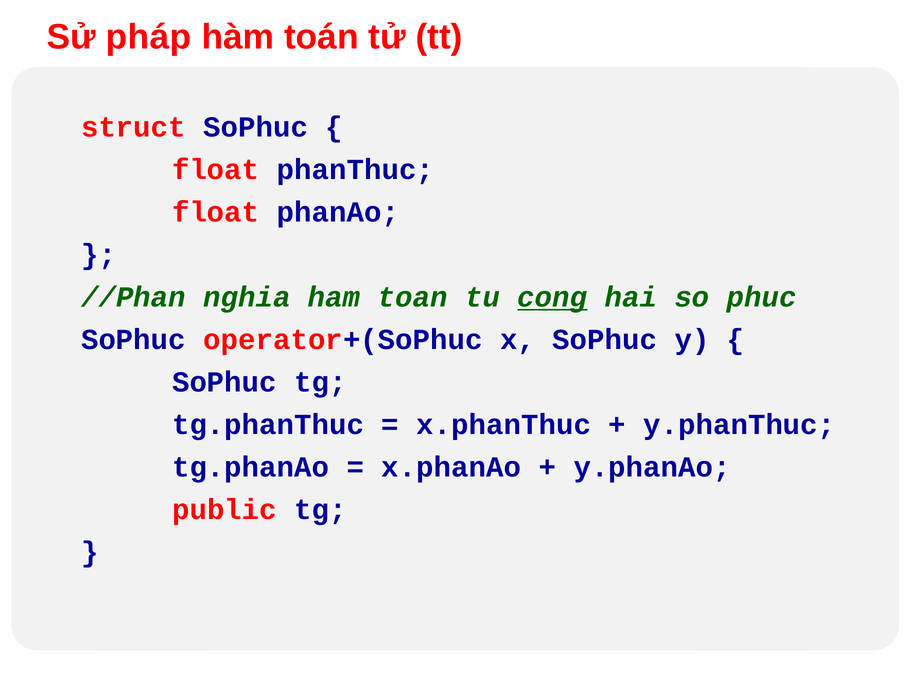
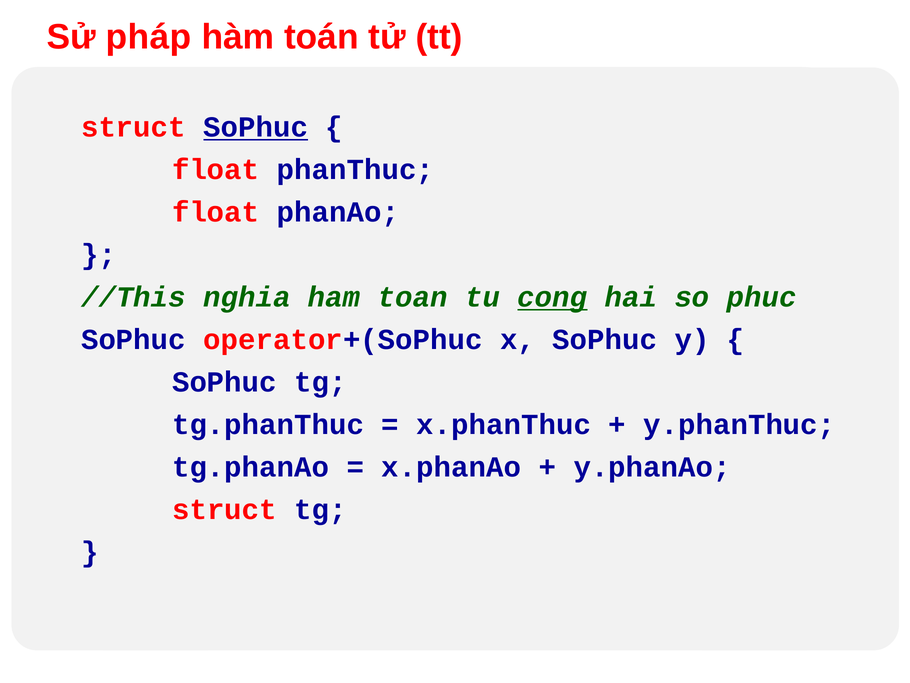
SoPhuc at (256, 127) underline: none -> present
//Phan: //Phan -> //This
public at (224, 509): public -> struct
